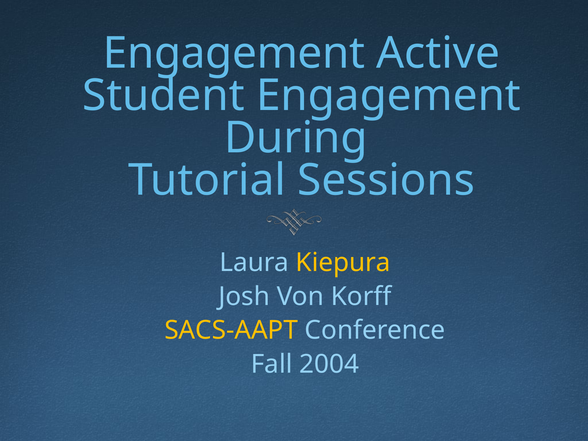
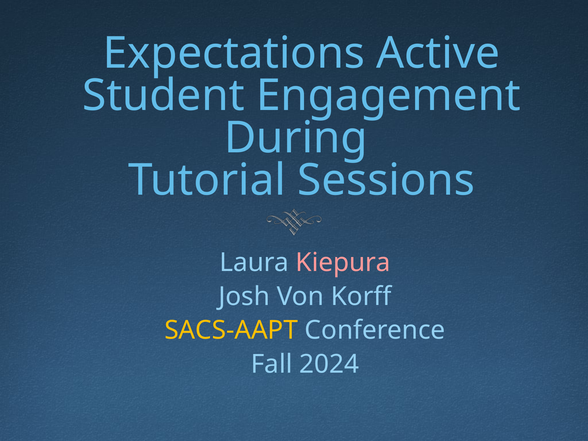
Engagement at (234, 53): Engagement -> Expectations
Kiepura colour: yellow -> pink
2004: 2004 -> 2024
